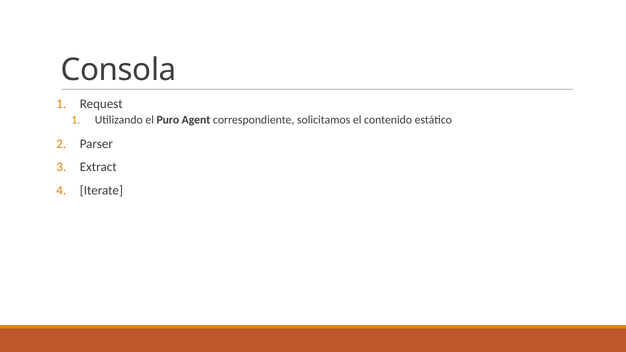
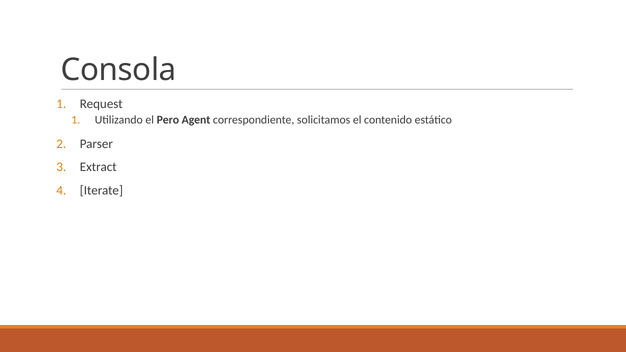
Puro: Puro -> Pero
